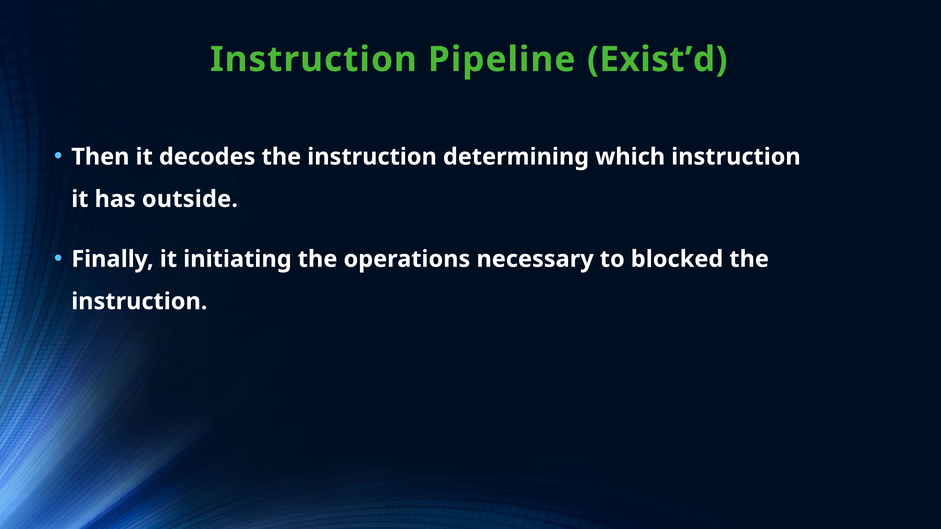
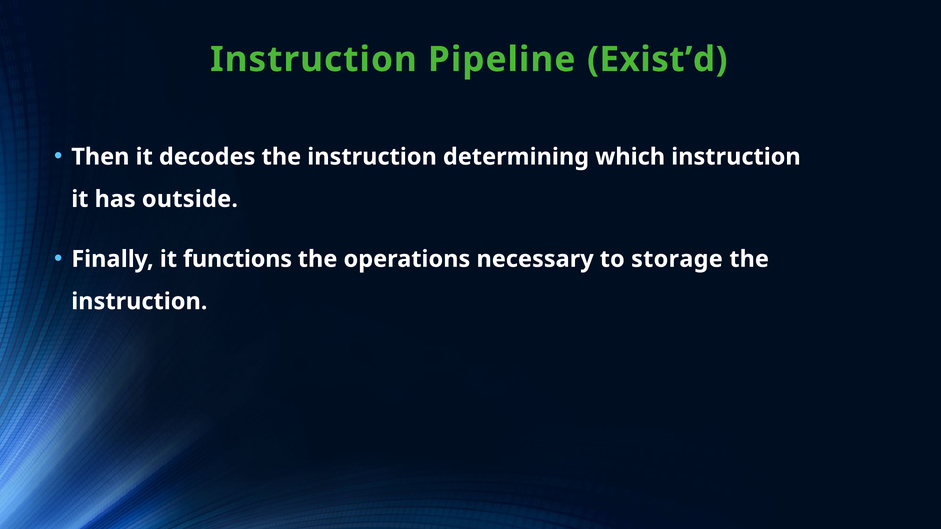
initiating: initiating -> functions
blocked: blocked -> storage
